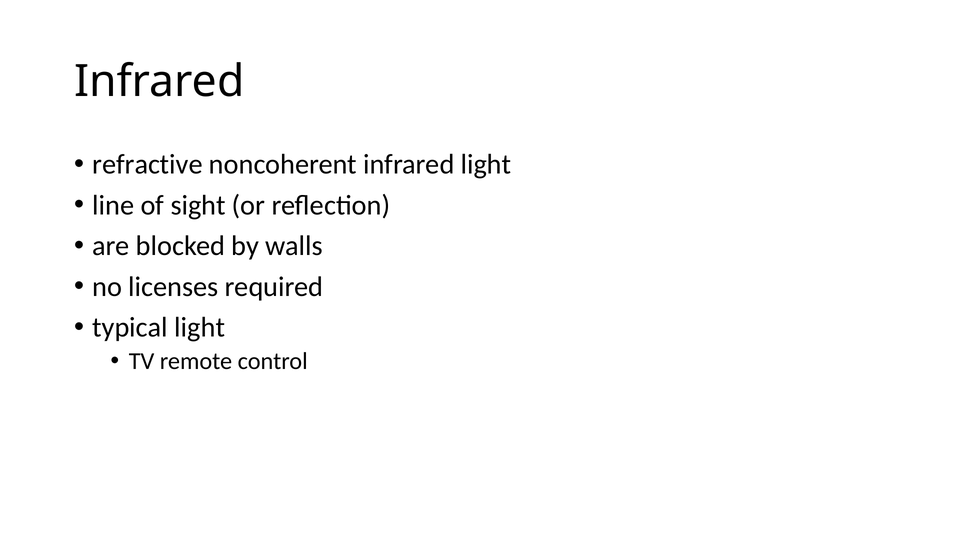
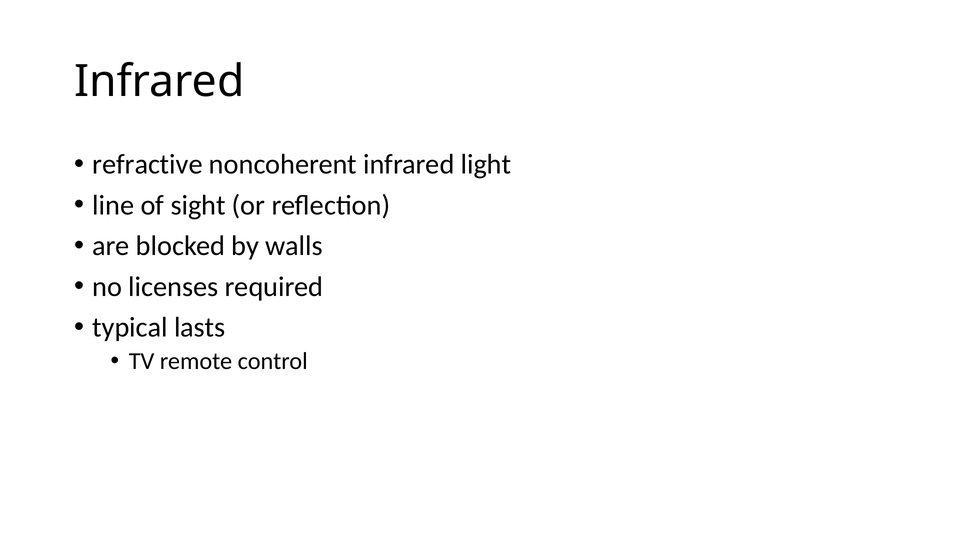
typical light: light -> lasts
